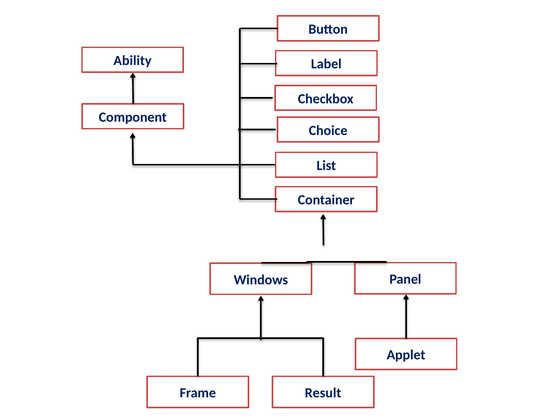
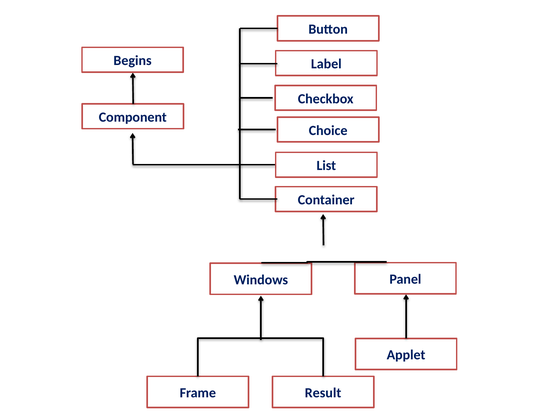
Ability: Ability -> Begins
